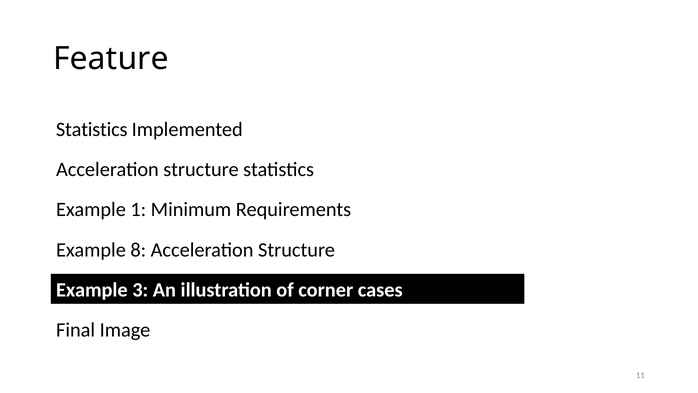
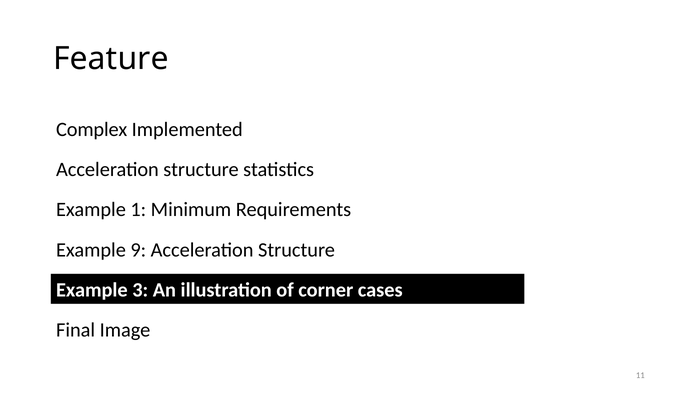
Statistics at (92, 129): Statistics -> Complex
8: 8 -> 9
